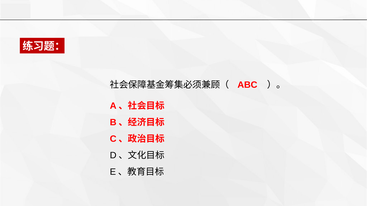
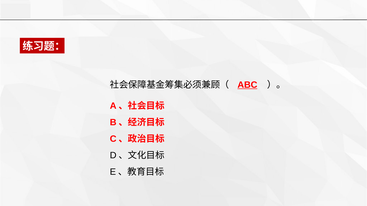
ABC underline: none -> present
